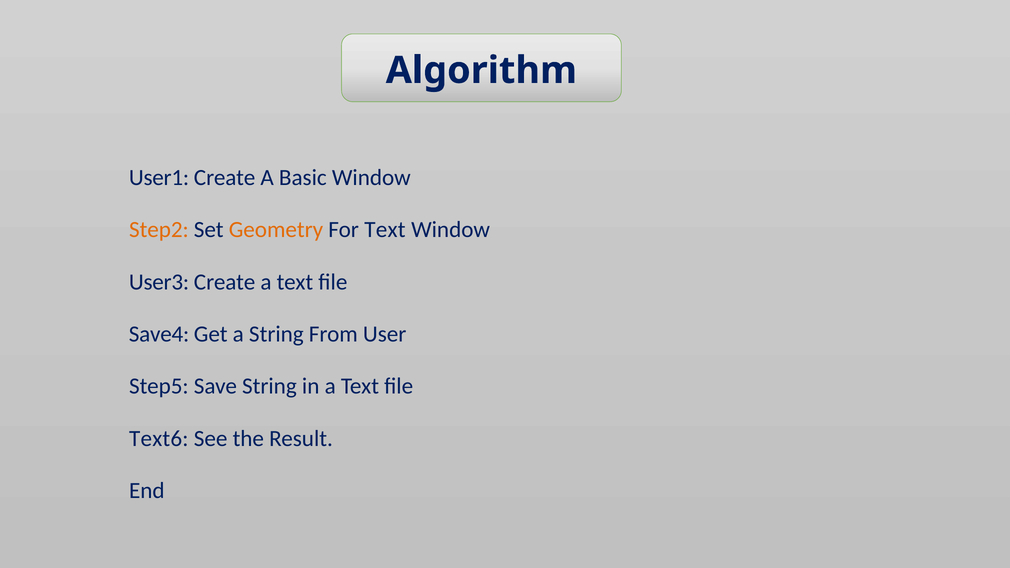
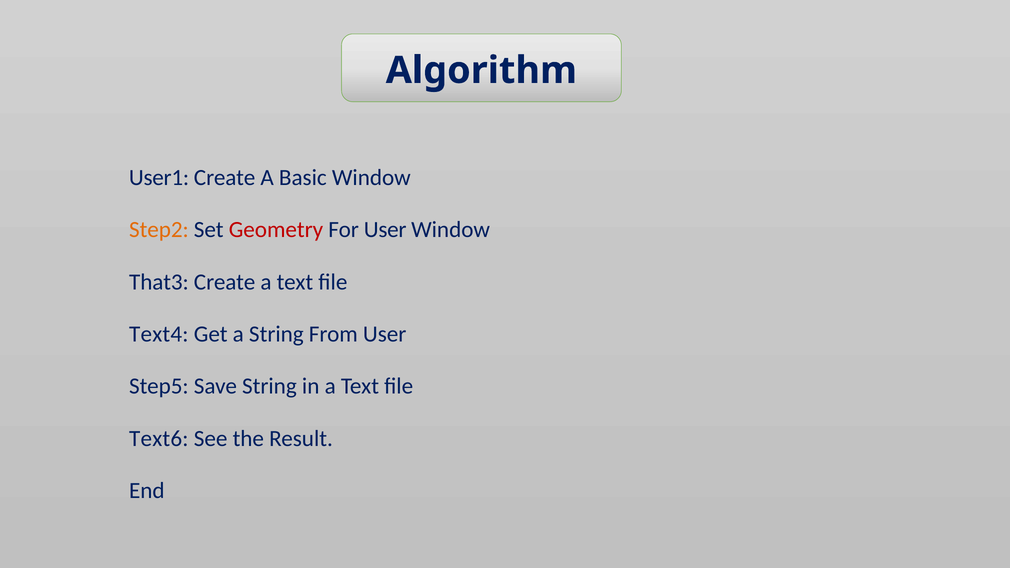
Geometry colour: orange -> red
For Text: Text -> User
User3: User3 -> That3
Save4: Save4 -> Text4
